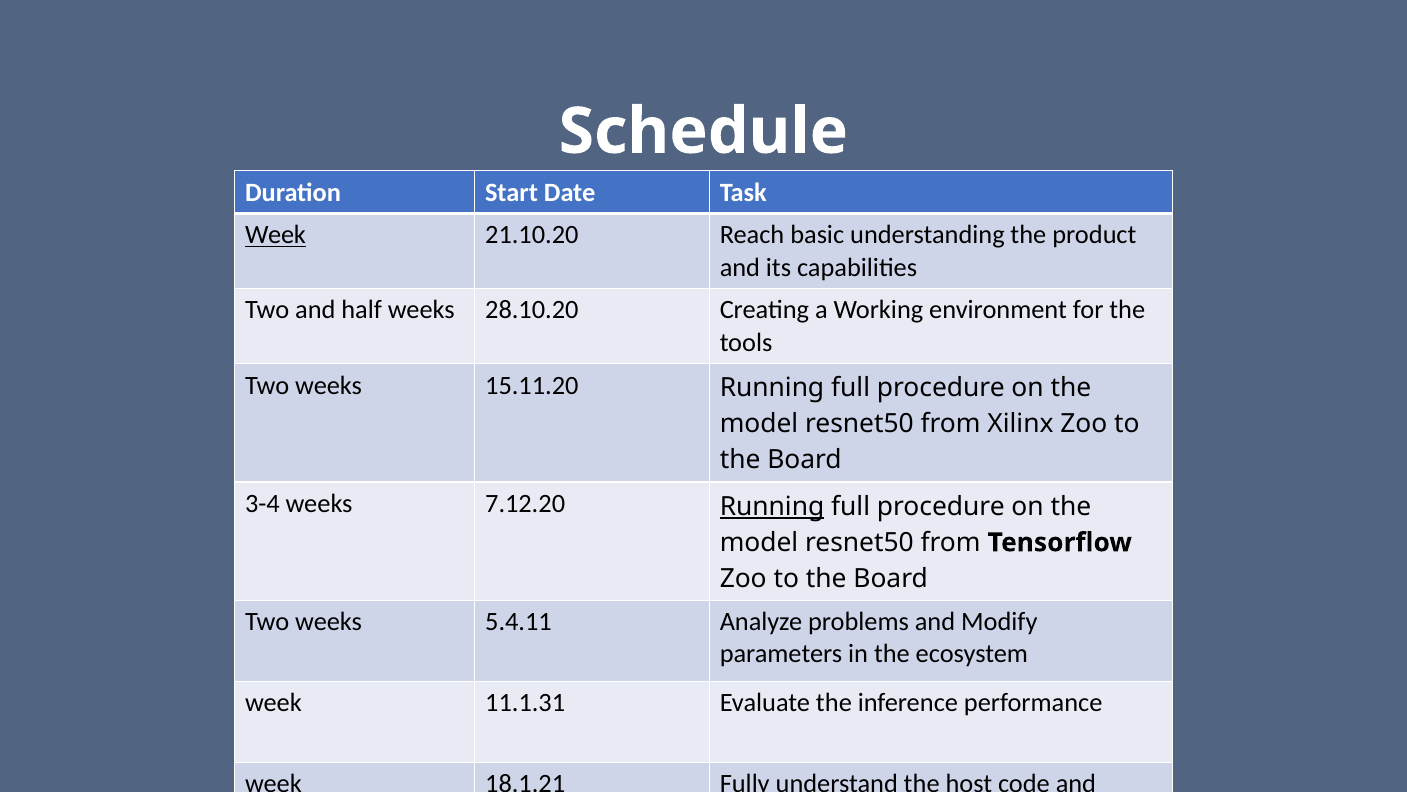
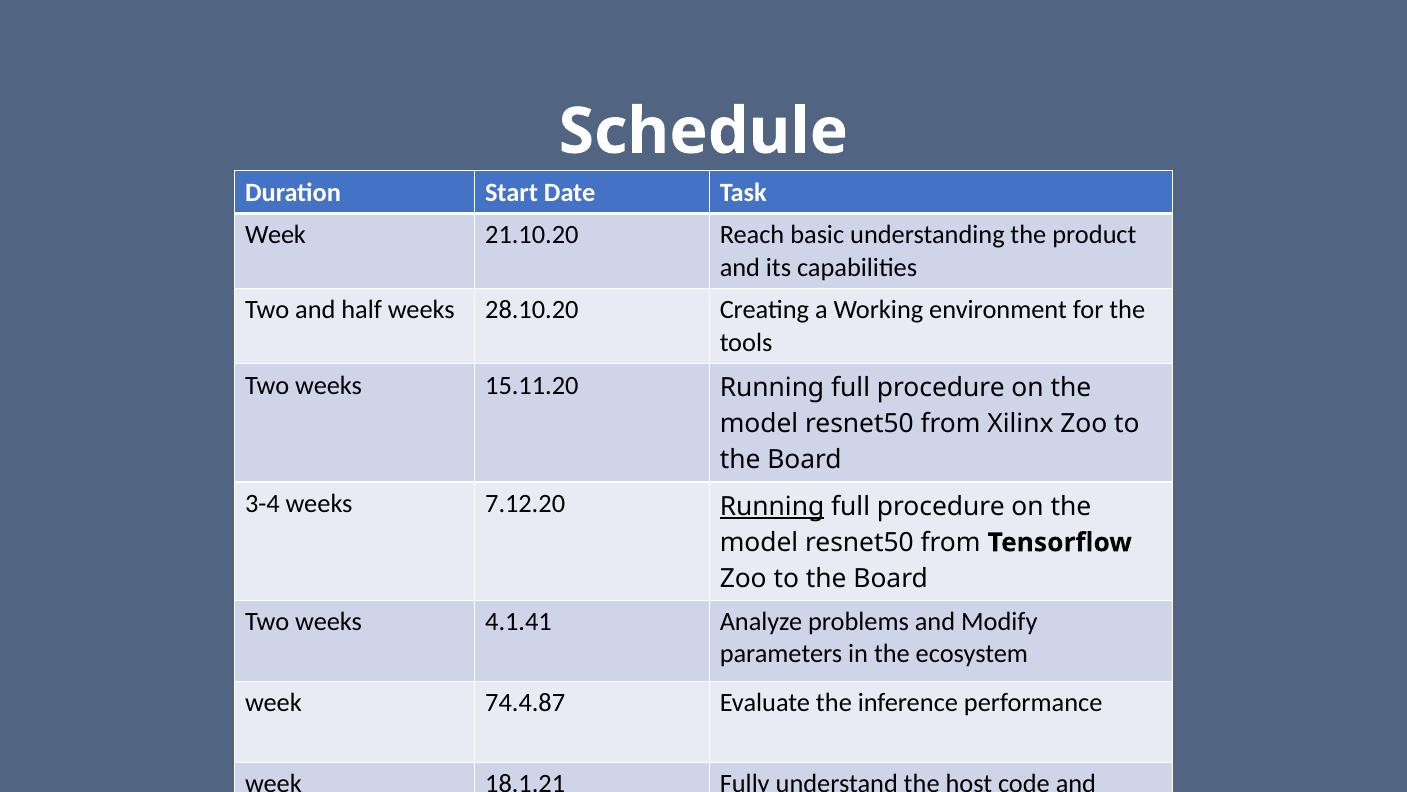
Week at (275, 235) underline: present -> none
5.4.11: 5.4.11 -> 4.1.41
11.1.31: 11.1.31 -> 74.4.87
